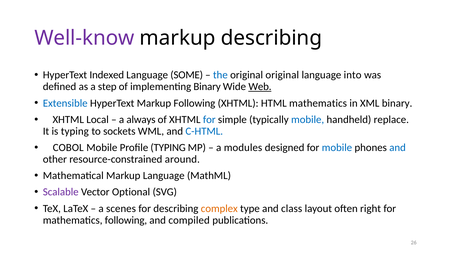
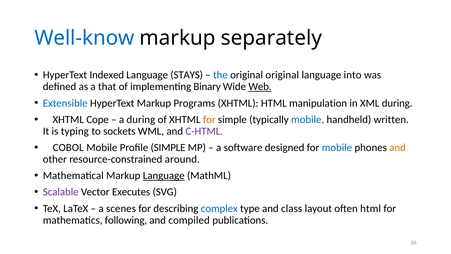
Well-know colour: purple -> blue
markup describing: describing -> separately
SOME: SOME -> STAYS
step: step -> that
Markup Following: Following -> Programs
HTML mathematics: mathematics -> manipulation
XML binary: binary -> during
Local: Local -> Cope
a always: always -> during
for at (209, 119) colour: blue -> orange
replace: replace -> written
C-HTML colour: blue -> purple
Profile TYPING: TYPING -> SIMPLE
modules: modules -> software
and at (398, 147) colour: blue -> orange
Language at (164, 175) underline: none -> present
Optional: Optional -> Executes
complex colour: orange -> blue
often right: right -> html
